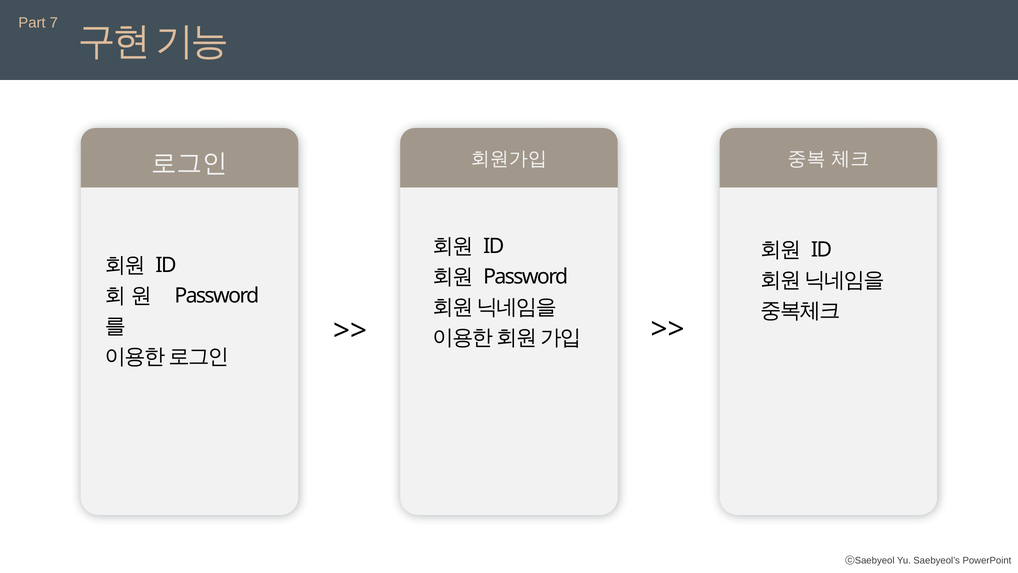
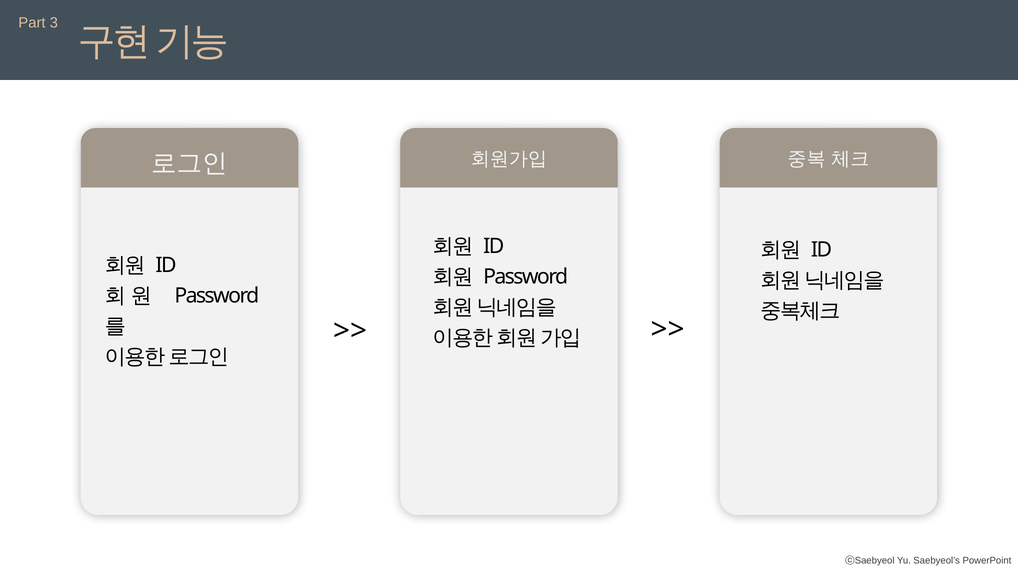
7: 7 -> 3
